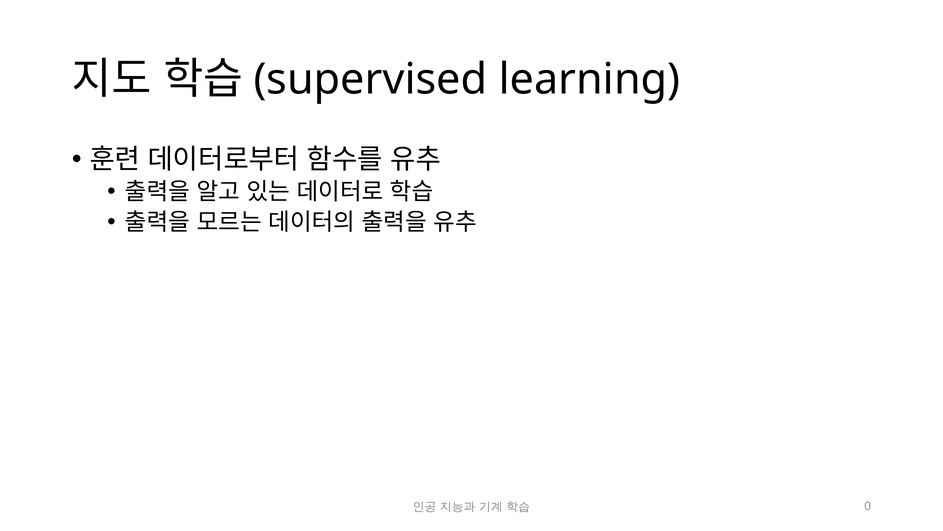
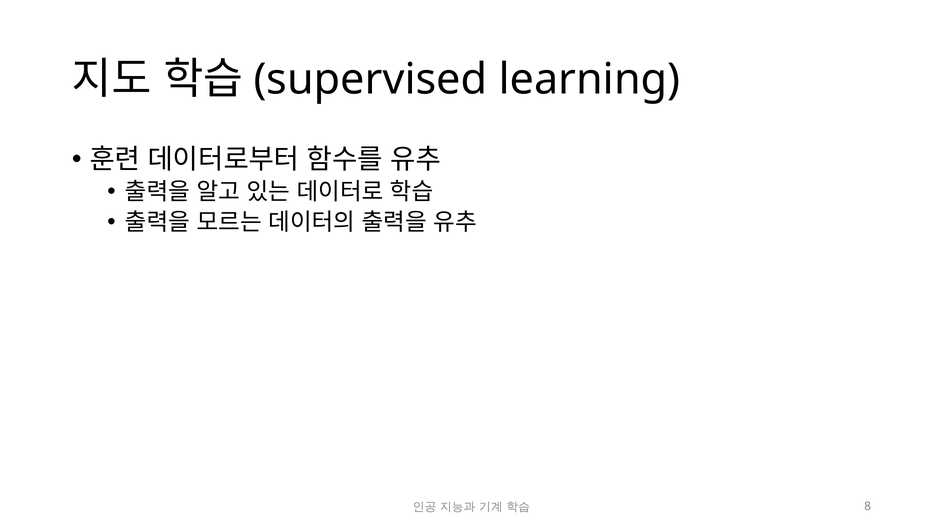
0: 0 -> 8
